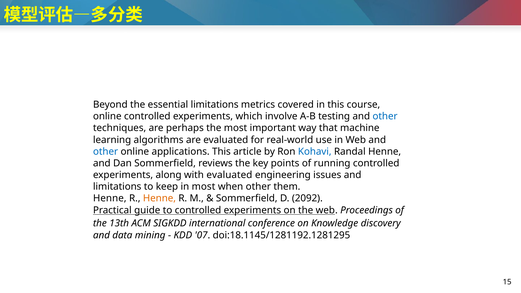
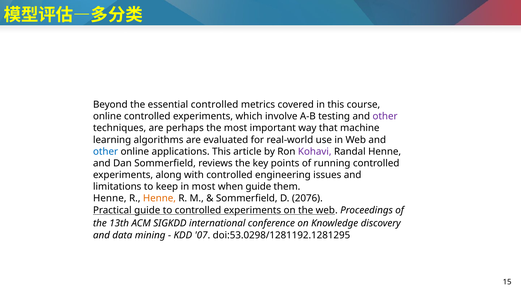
essential limitations: limitations -> controlled
other at (385, 116) colour: blue -> purple
Kohavi colour: blue -> purple
with evaluated: evaluated -> controlled
when other: other -> guide
2092: 2092 -> 2076
doi:18.1145/1281192.1281295: doi:18.1145/1281192.1281295 -> doi:53.0298/1281192.1281295
